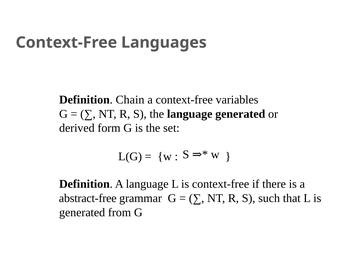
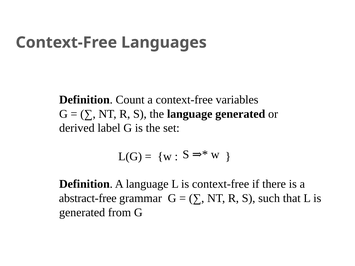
Chain: Chain -> Count
form: form -> label
